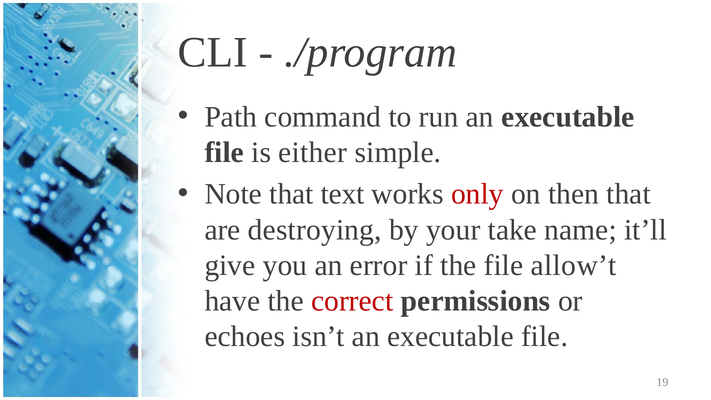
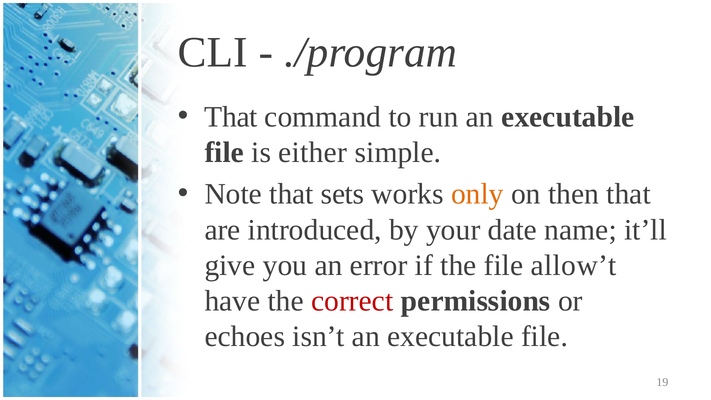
Path at (231, 117): Path -> That
text: text -> sets
only colour: red -> orange
destroying: destroying -> introduced
take: take -> date
